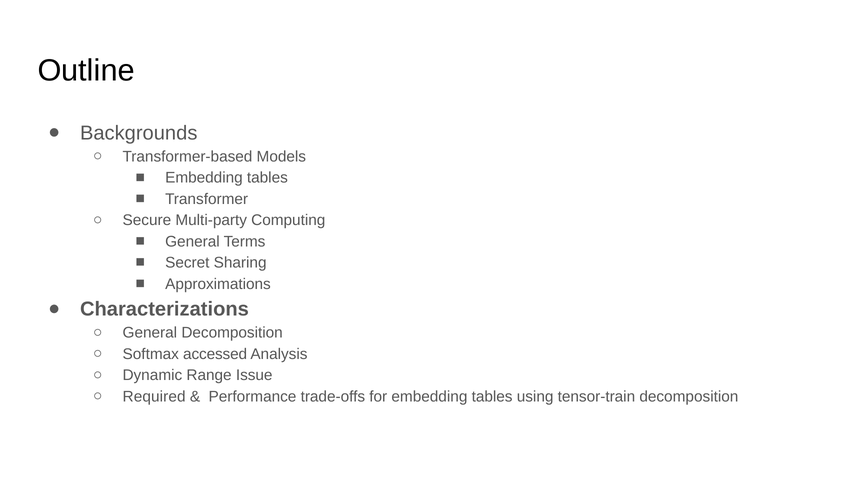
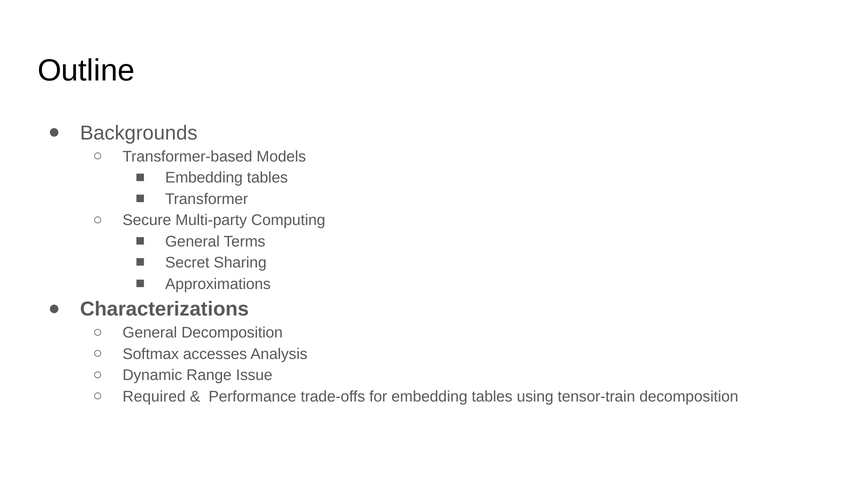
accessed: accessed -> accesses
